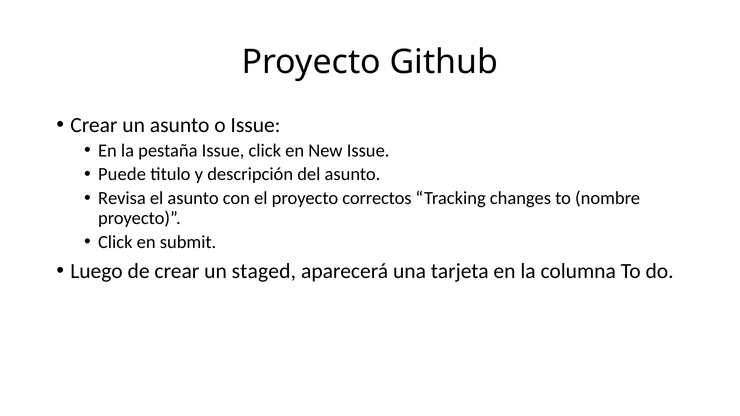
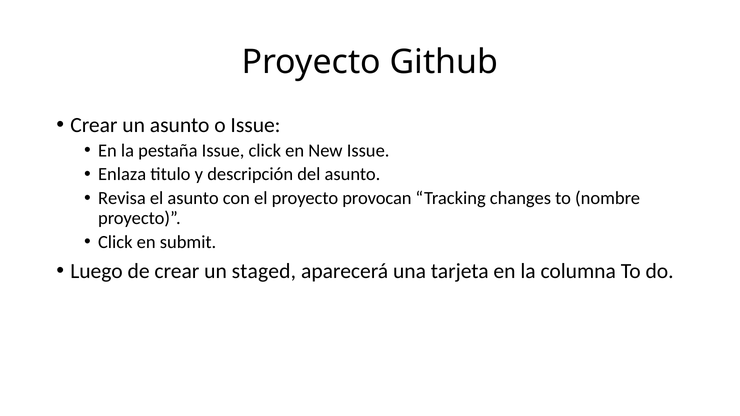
Puede: Puede -> Enlaza
correctos: correctos -> provocan
